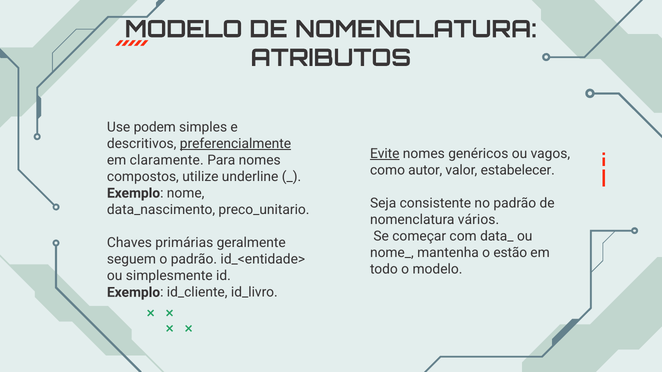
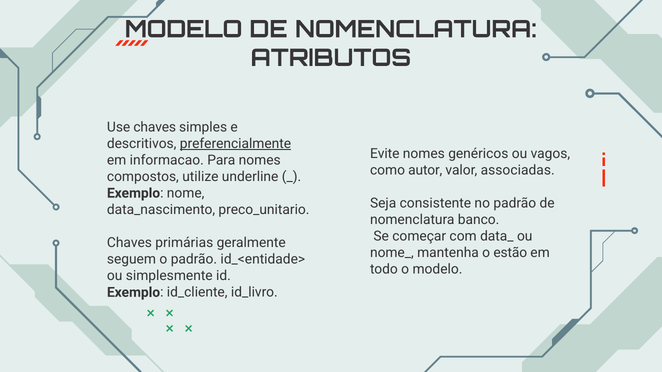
Use podem: podem -> chaves
Evite underline: present -> none
claramente: claramente -> informacao
estabelecer: estabelecer -> associadas
vários: vários -> banco
